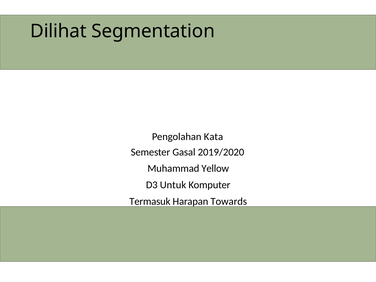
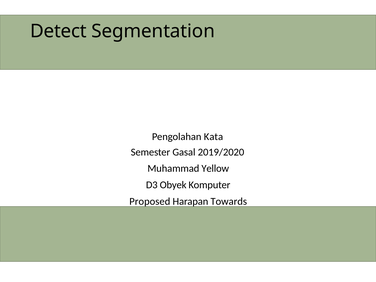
Dilihat: Dilihat -> Detect
Untuk: Untuk -> Obyek
Termasuk: Termasuk -> Proposed
